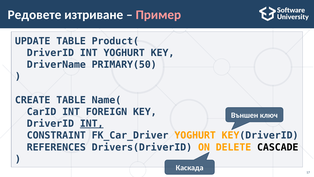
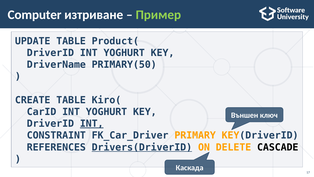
Редовете: Редовете -> Computer
Пример colour: pink -> light green
Name(: Name( -> Kiro(
CarID INT FOREIGN: FOREIGN -> YOGHURT
FK_Car_Driver YOGHURT: YOGHURT -> PRIMARY
Drivers(DriverID underline: none -> present
